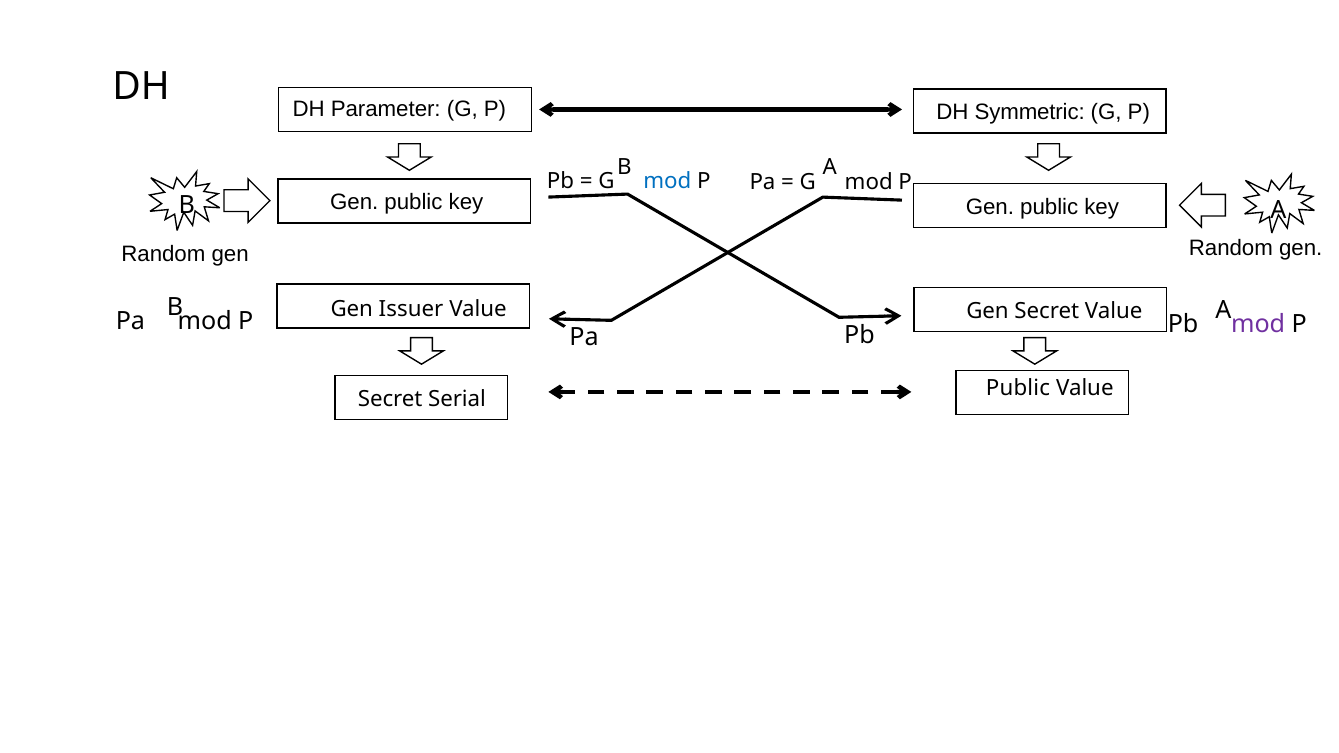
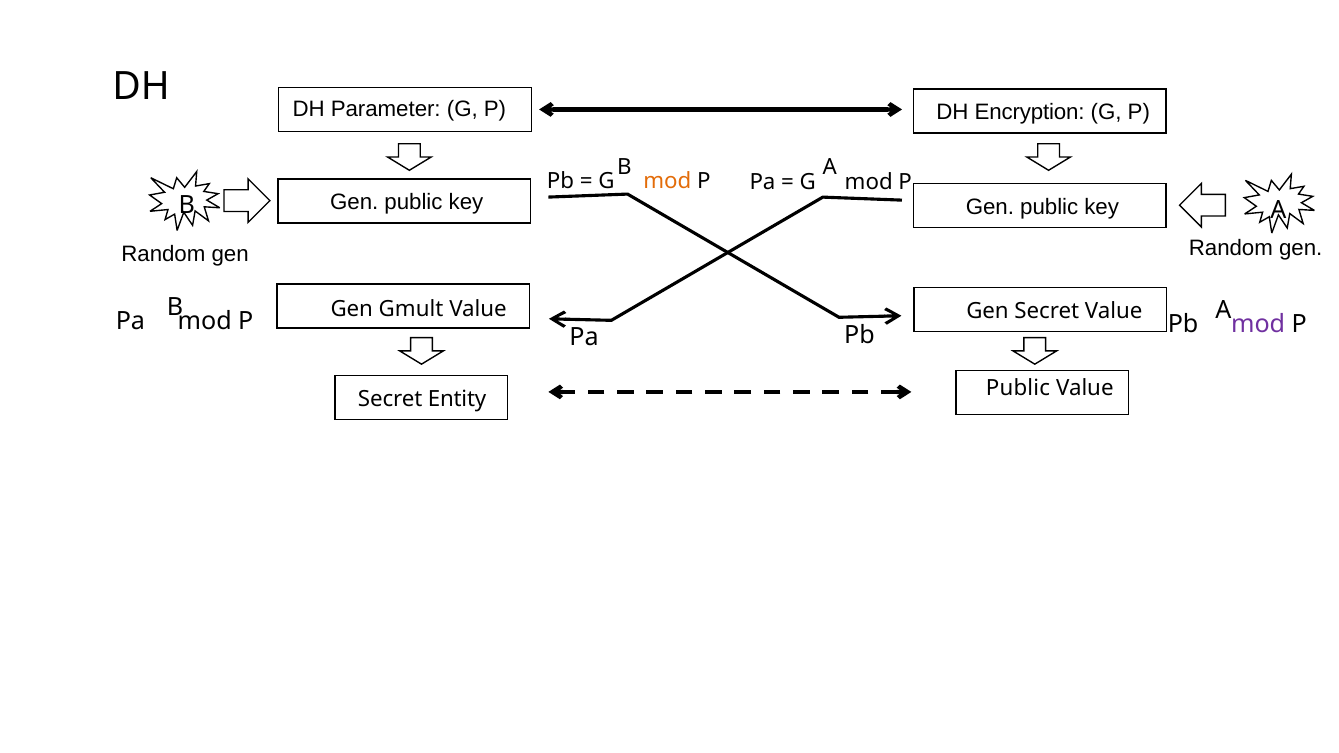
Symmetric: Symmetric -> Encryption
mod at (667, 181) colour: blue -> orange
Issuer: Issuer -> Gmult
Serial: Serial -> Entity
